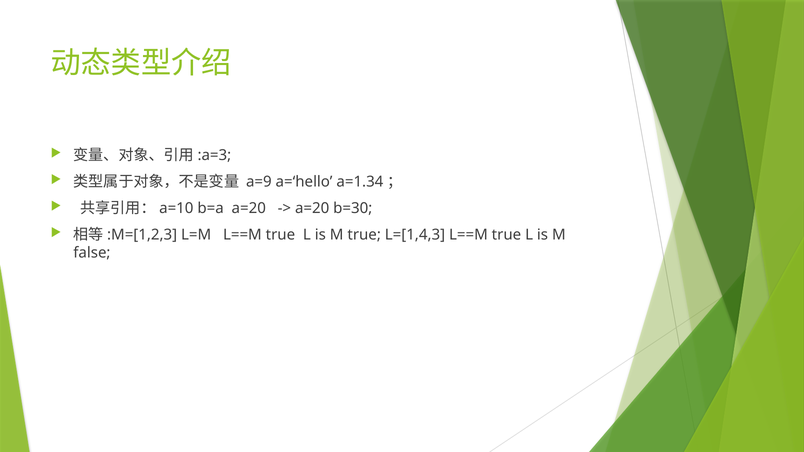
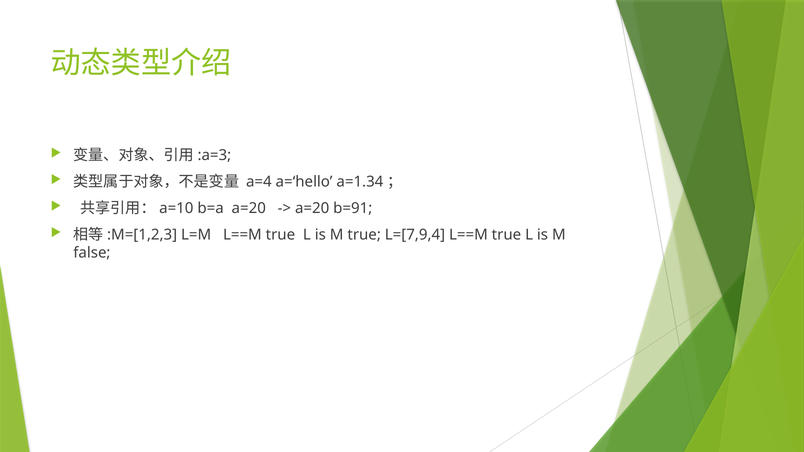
a=9: a=9 -> a=4
b=30: b=30 -> b=91
L=[1,4,3: L=[1,4,3 -> L=[7,9,4
